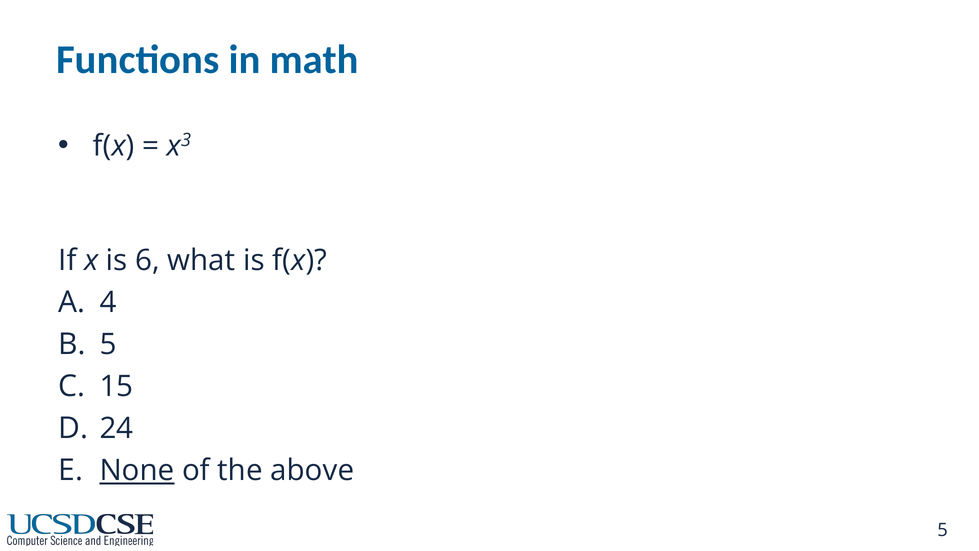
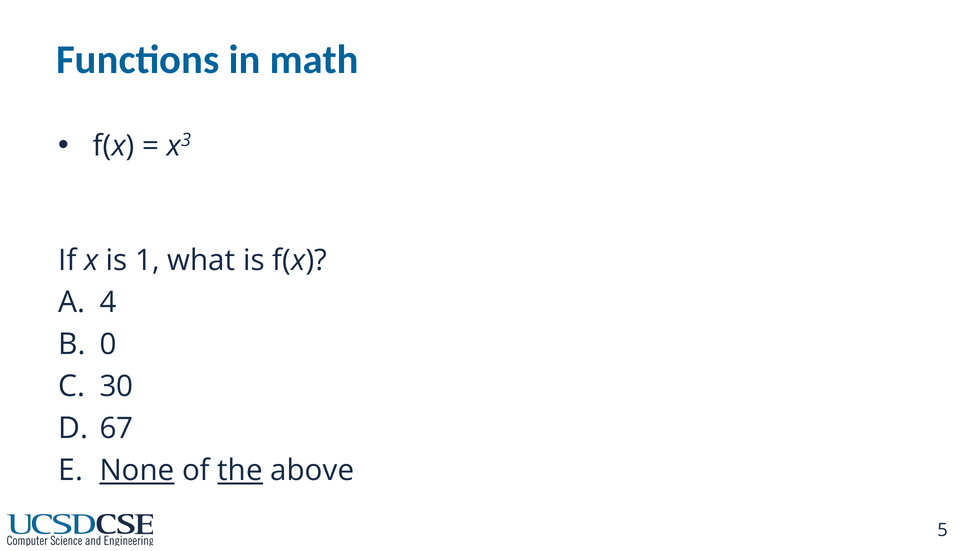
6: 6 -> 1
5 at (108, 344): 5 -> 0
15: 15 -> 30
24: 24 -> 67
the underline: none -> present
